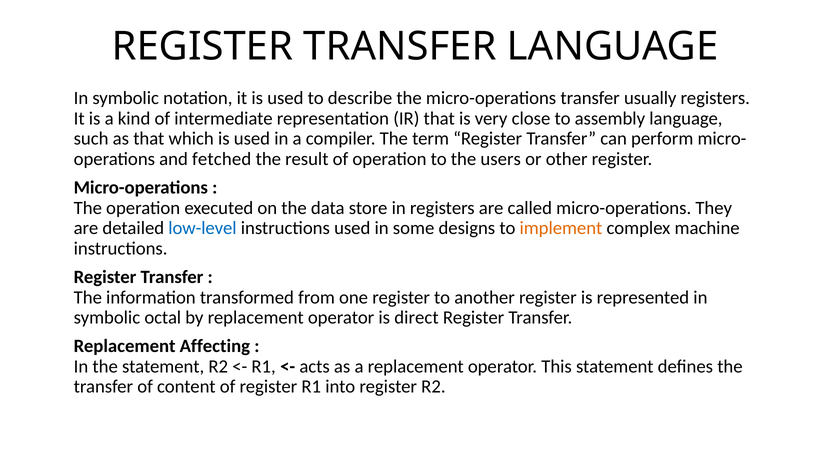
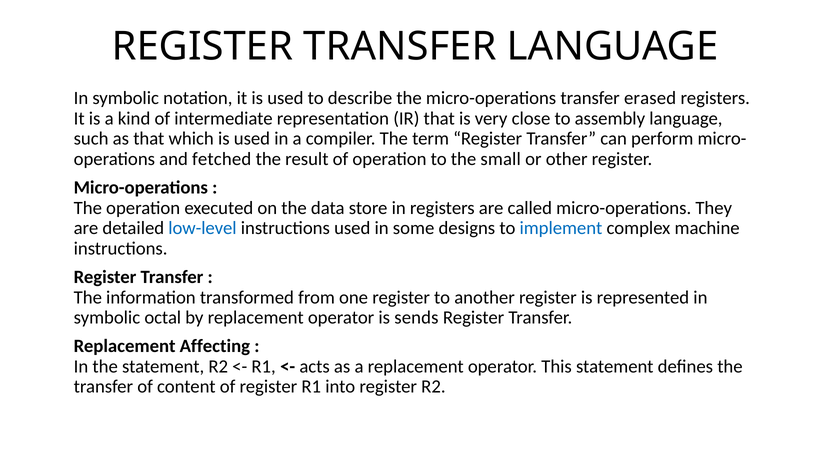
usually: usually -> erased
users: users -> small
implement colour: orange -> blue
direct: direct -> sends
